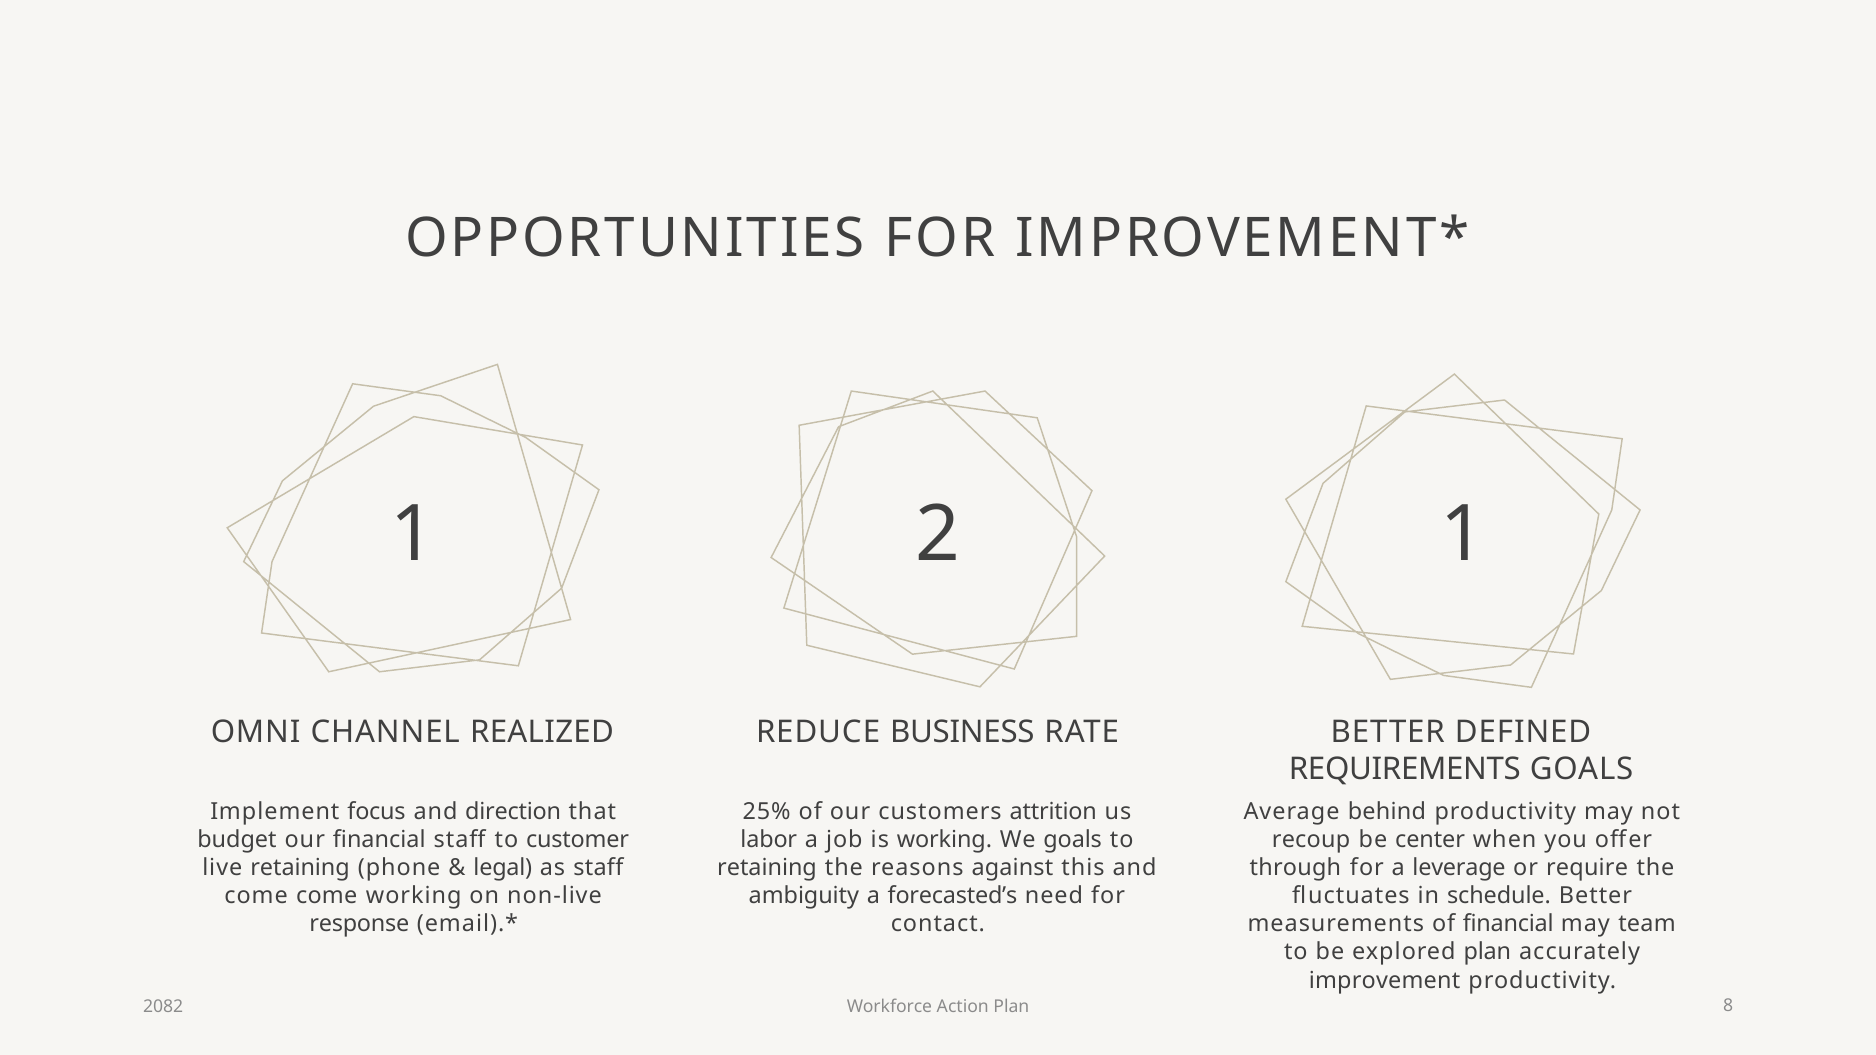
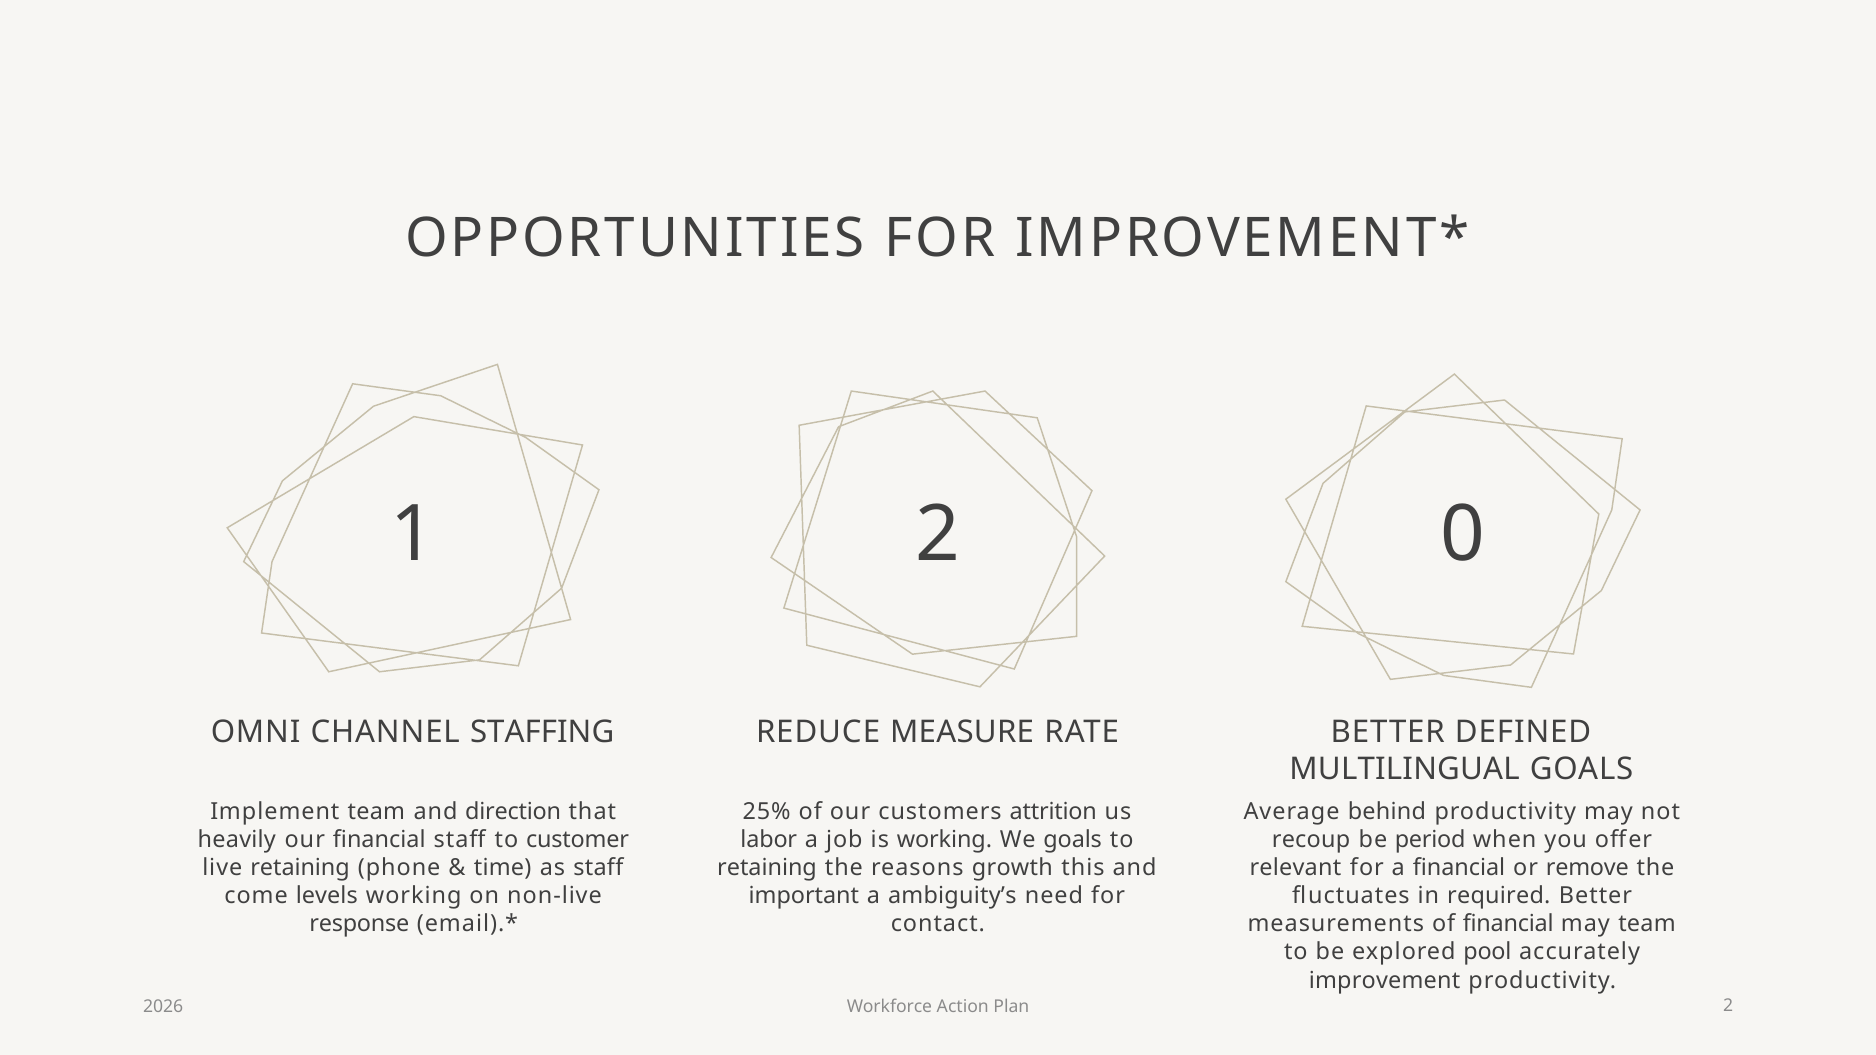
2 1: 1 -> 0
REALIZED: REALIZED -> STAFFING
BUSINESS: BUSINESS -> MEASURE
REQUIREMENTS: REQUIREMENTS -> MULTILINGUAL
Implement focus: focus -> team
budget: budget -> heavily
center: center -> period
legal: legal -> time
against: against -> growth
through: through -> relevant
a leverage: leverage -> financial
require: require -> remove
come come: come -> levels
ambiguity: ambiguity -> important
forecasted’s: forecasted’s -> ambiguity’s
schedule: schedule -> required
explored plan: plan -> pool
2082: 2082 -> 2026
Plan 8: 8 -> 2
